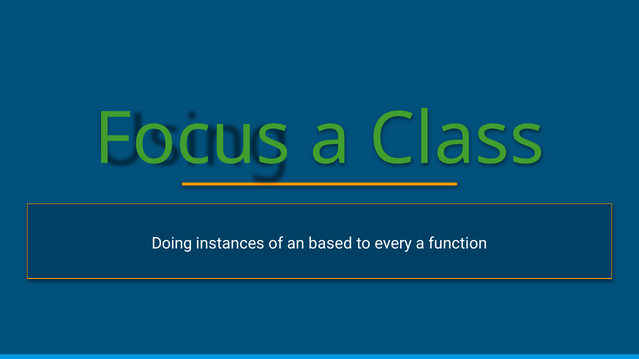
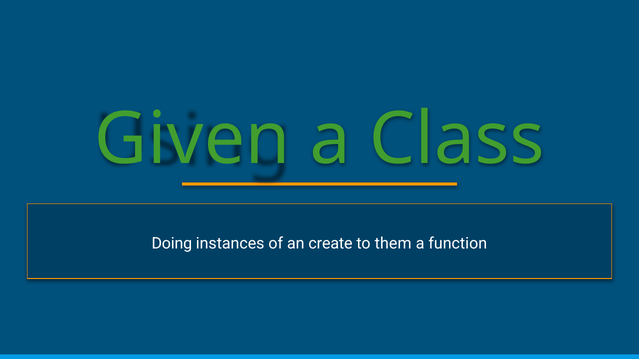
Focus: Focus -> Given
based: based -> create
every: every -> them
